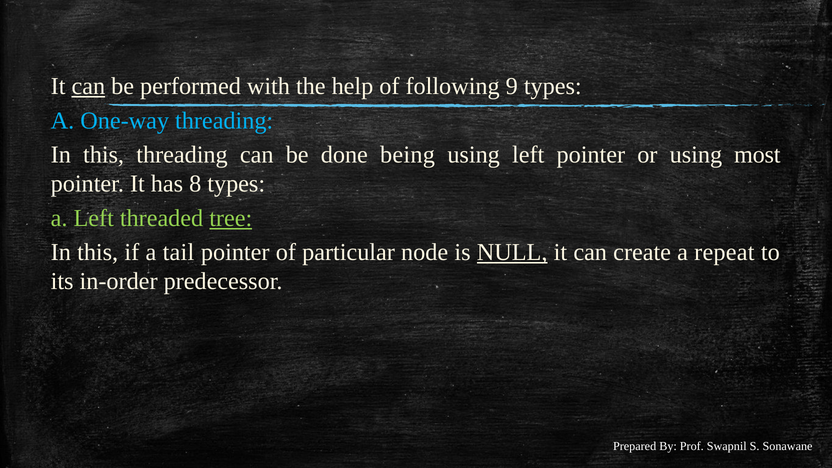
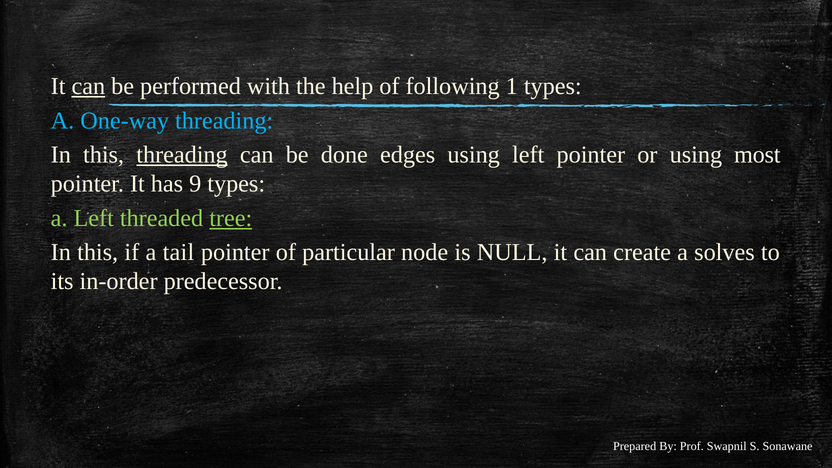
9: 9 -> 1
threading at (182, 155) underline: none -> present
being: being -> edges
8: 8 -> 9
NULL underline: present -> none
repeat: repeat -> solves
